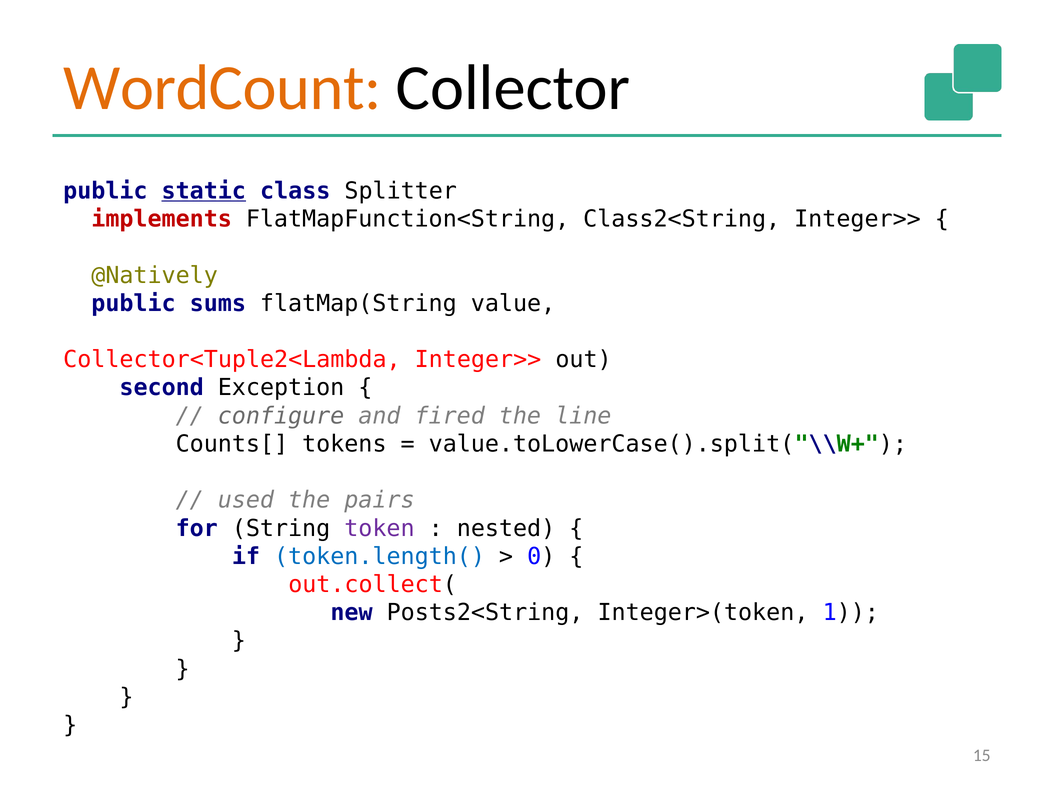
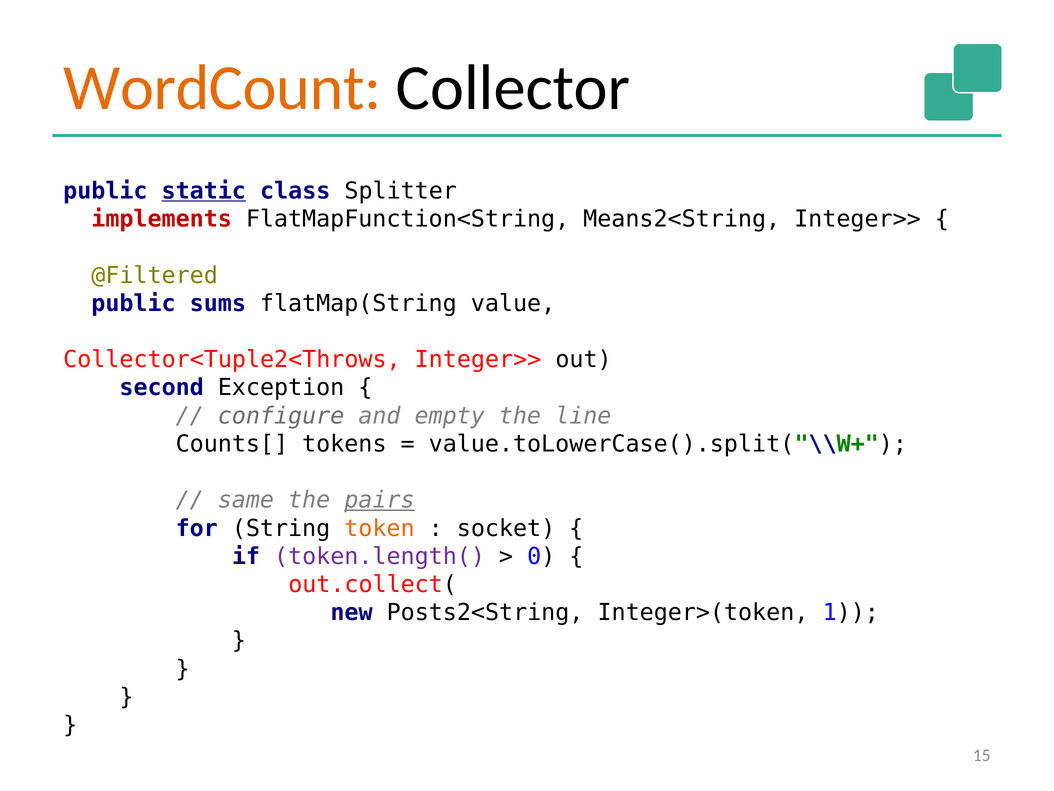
Class2<String: Class2<String -> Means2<String
@Natively: @Natively -> @Filtered
Collector<Tuple2<Lambda: Collector<Tuple2<Lambda -> Collector<Tuple2<Throws
fired: fired -> empty
used: used -> same
pairs underline: none -> present
token colour: purple -> orange
nested: nested -> socket
token.length( colour: blue -> purple
